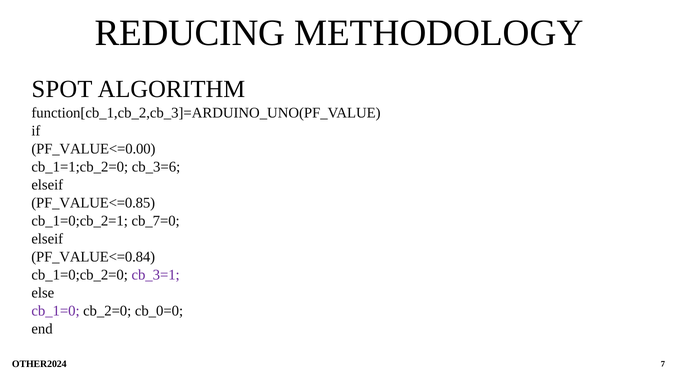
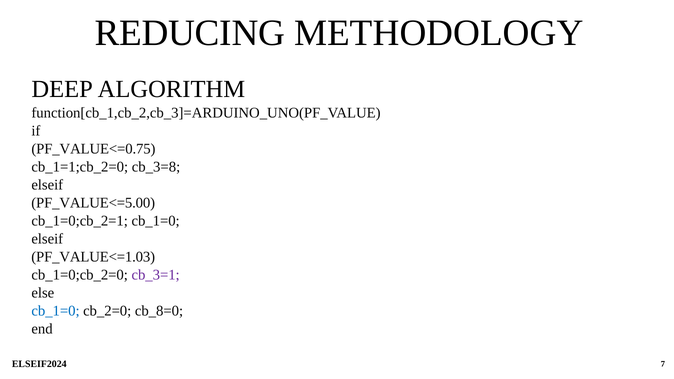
SPOT: SPOT -> DEEP
PF_VALUE<=0.00: PF_VALUE<=0.00 -> PF_VALUE<=0.75
cb_3=6: cb_3=6 -> cb_3=8
PF_VALUE<=0.85: PF_VALUE<=0.85 -> PF_VALUE<=5.00
cb_1=0;cb_2=1 cb_7=0: cb_7=0 -> cb_1=0
PF_VALUE<=0.84: PF_VALUE<=0.84 -> PF_VALUE<=1.03
cb_1=0 at (56, 311) colour: purple -> blue
cb_0=0: cb_0=0 -> cb_8=0
OTHER2024: OTHER2024 -> ELSEIF2024
